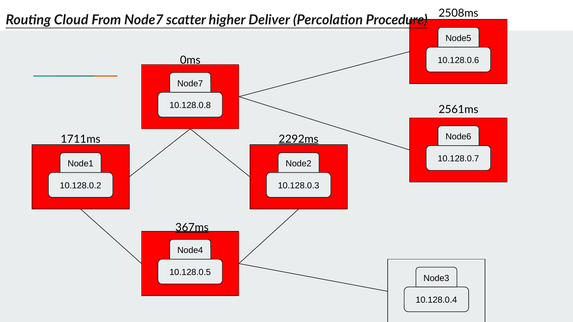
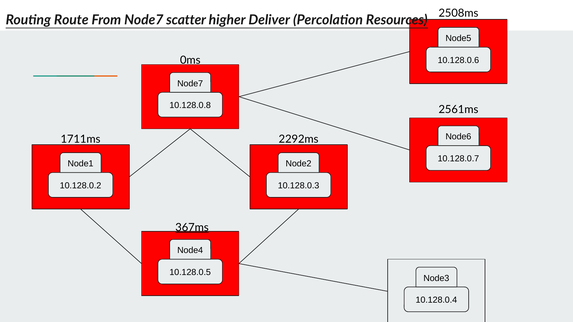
Cloud: Cloud -> Route
Procedure: Procedure -> Resources
2292ms underline: present -> none
